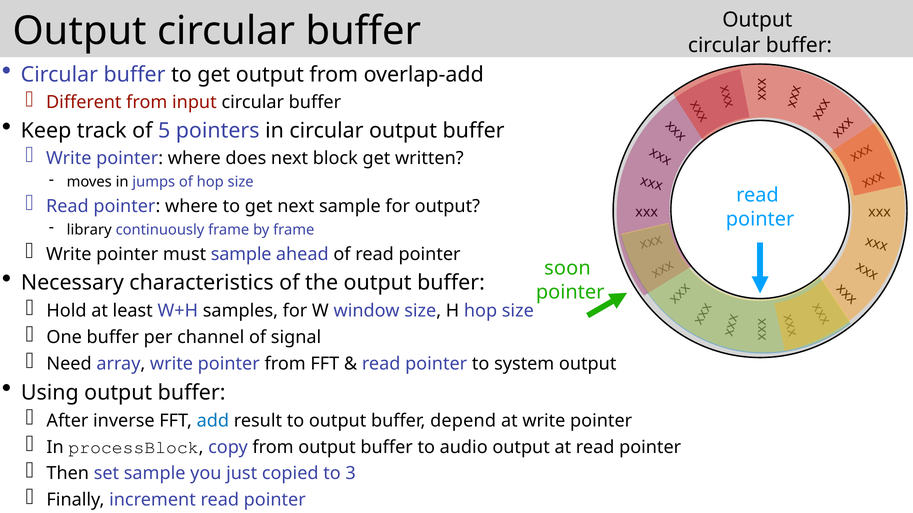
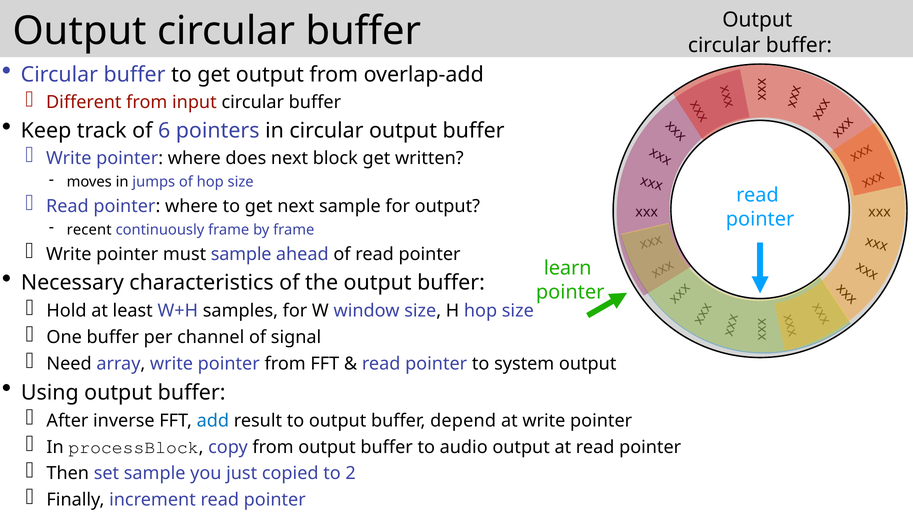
5: 5 -> 6
library: library -> recent
soon: soon -> learn
3: 3 -> 2
